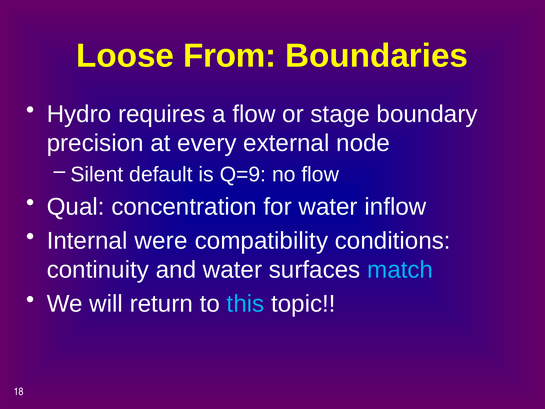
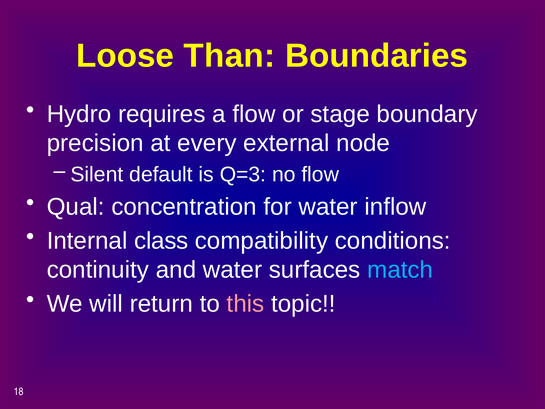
From: From -> Than
Q=9: Q=9 -> Q=3
were: were -> class
this colour: light blue -> pink
